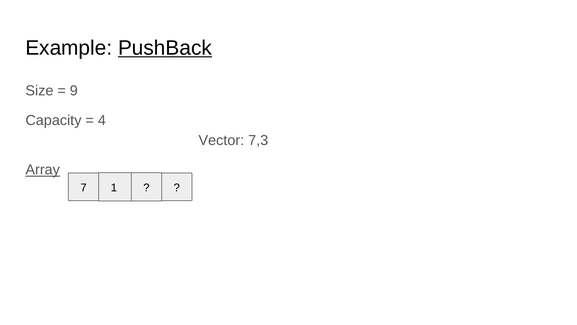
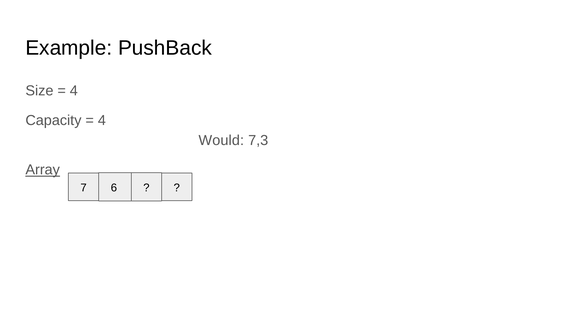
PushBack underline: present -> none
9 at (74, 91): 9 -> 4
Vector: Vector -> Would
1: 1 -> 6
